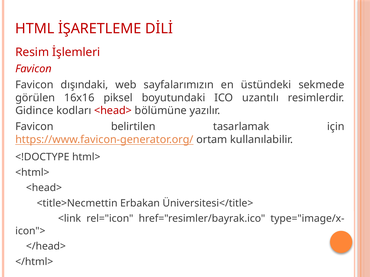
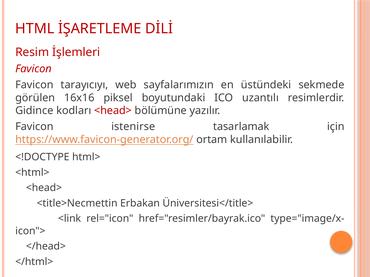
dışındaki: dışındaki -> tarayıcıyı
belirtilen: belirtilen -> istenirse
